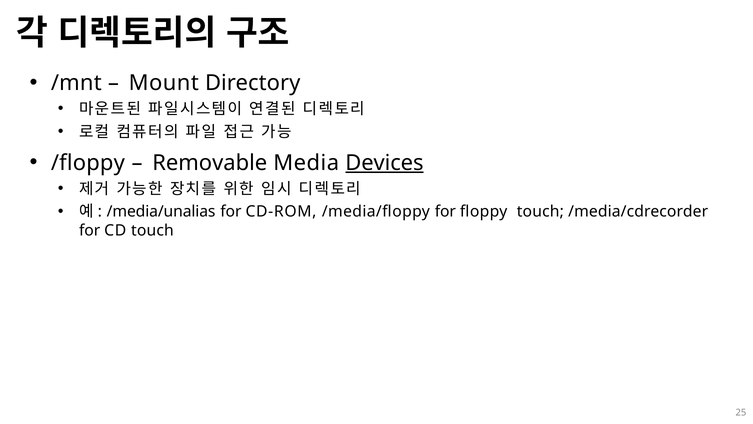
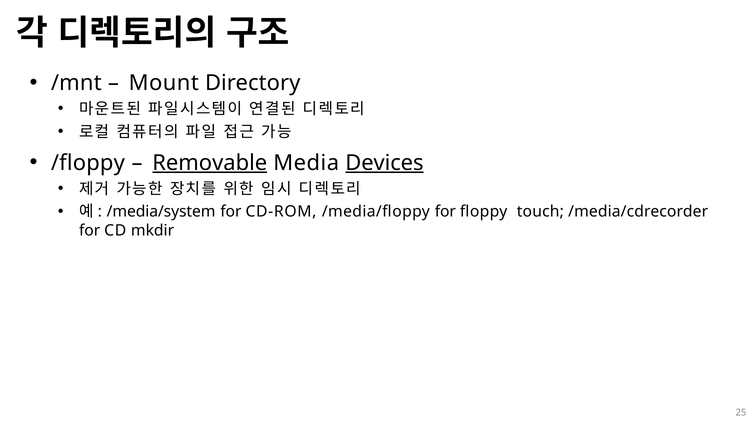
Removable underline: none -> present
/media/unalias: /media/unalias -> /media/system
CD touch: touch -> mkdir
